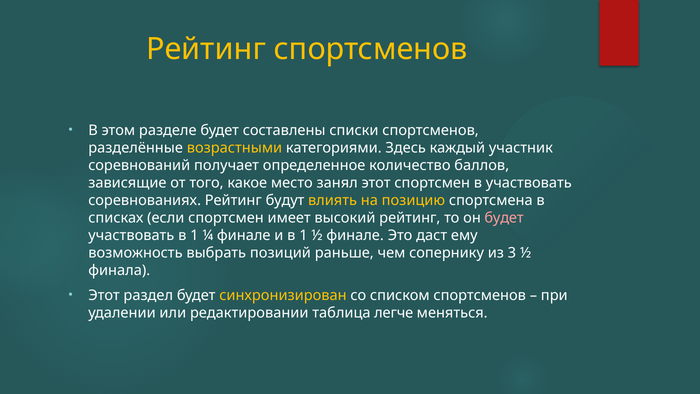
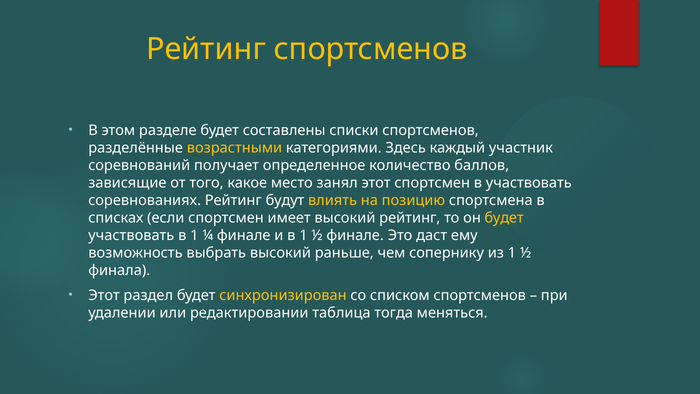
будет at (504, 218) colour: pink -> yellow
выбрать позиций: позиций -> высокий
из 3: 3 -> 1
легче: легче -> тогда
